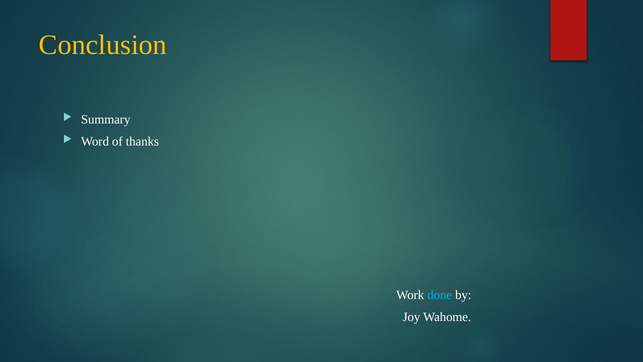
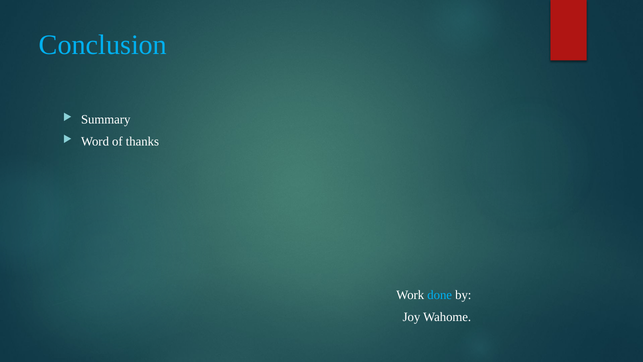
Conclusion colour: yellow -> light blue
